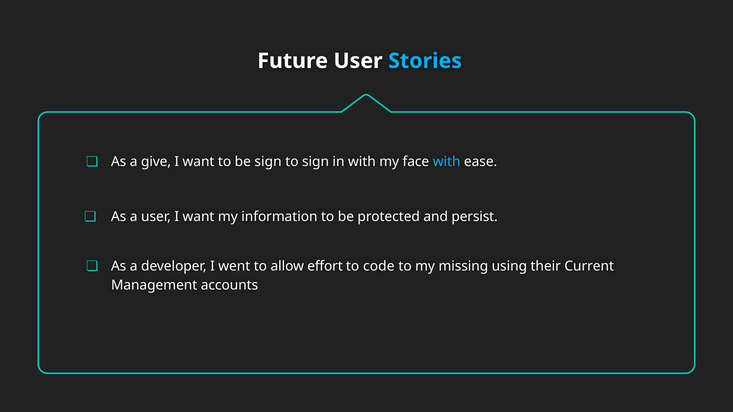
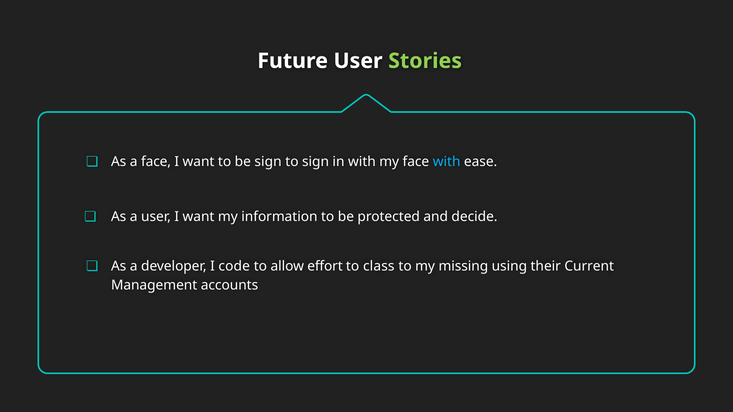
Stories colour: light blue -> light green
a give: give -> face
persist: persist -> decide
went: went -> code
code: code -> class
